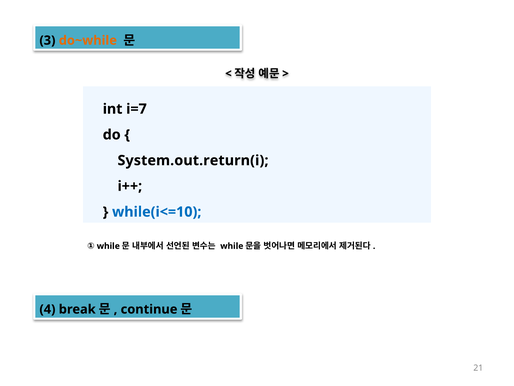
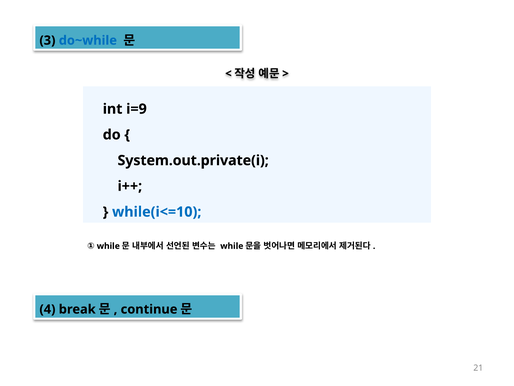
do~while colour: orange -> blue
i=7: i=7 -> i=9
System.out.return(i: System.out.return(i -> System.out.private(i
